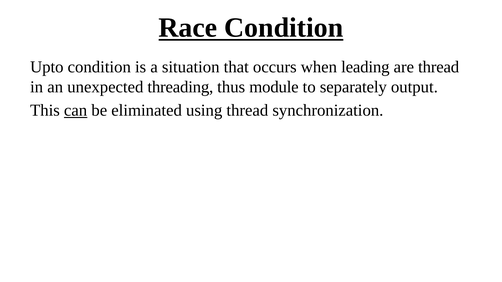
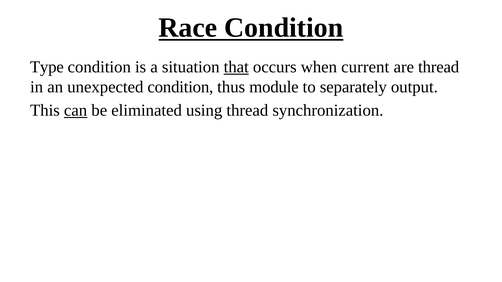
Upto: Upto -> Type
that underline: none -> present
leading: leading -> current
unexpected threading: threading -> condition
